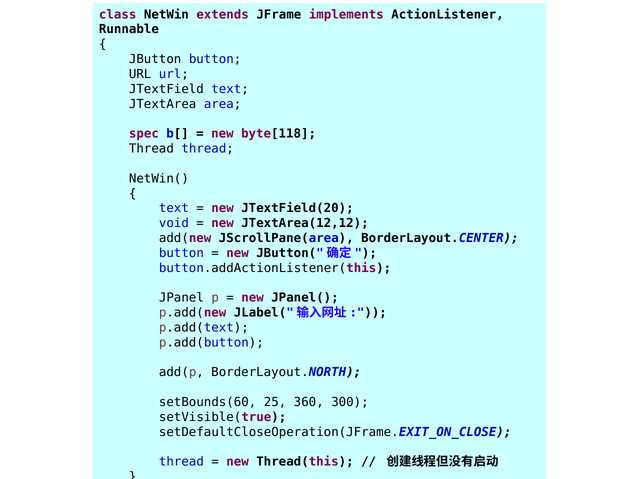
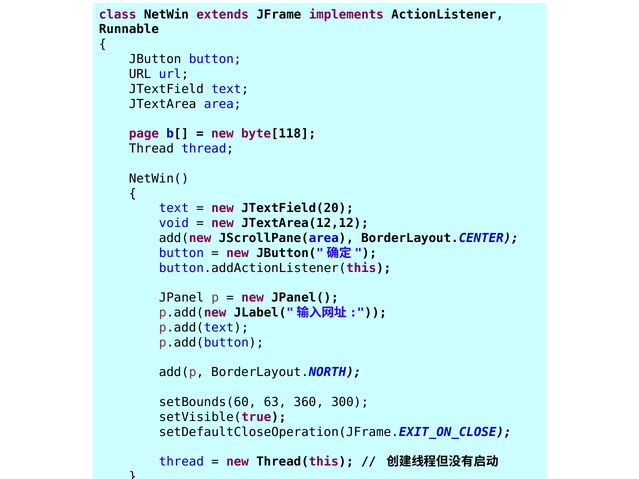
spec: spec -> page
25: 25 -> 63
